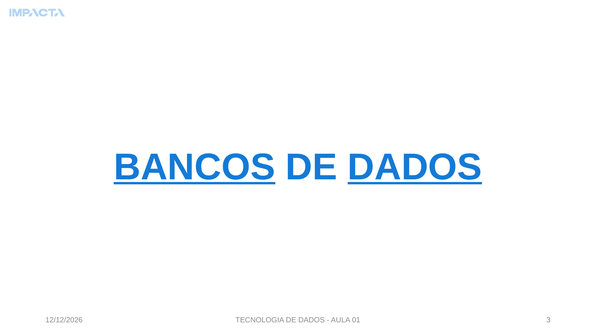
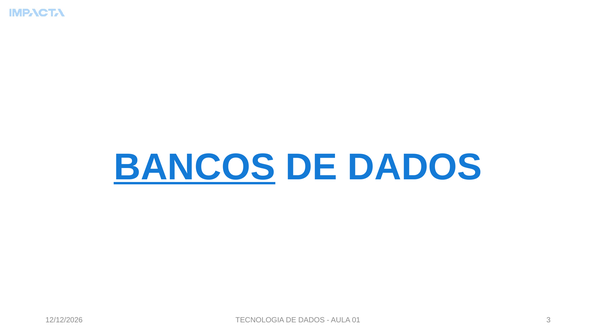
DADOS at (415, 167) underline: present -> none
